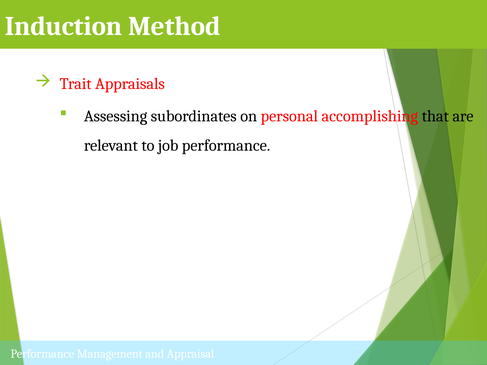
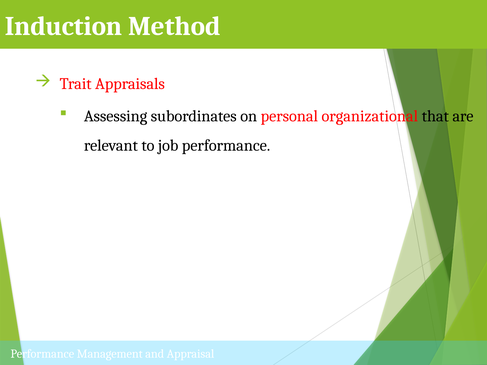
accomplishing: accomplishing -> organizational
